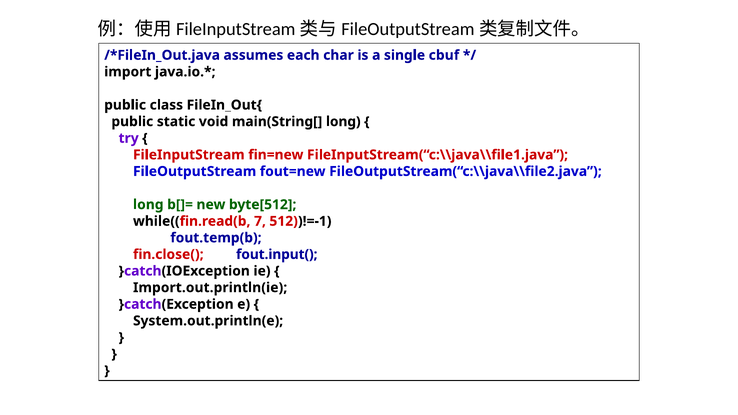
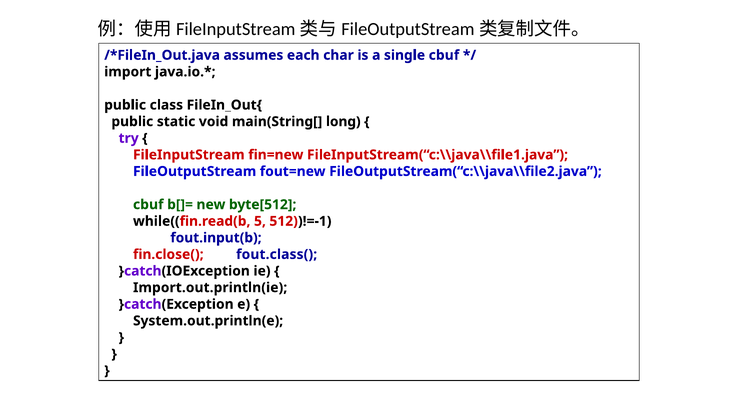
long at (148, 205): long -> cbuf
7: 7 -> 5
fout.temp(b: fout.temp(b -> fout.input(b
fout.input(: fout.input( -> fout.class(
